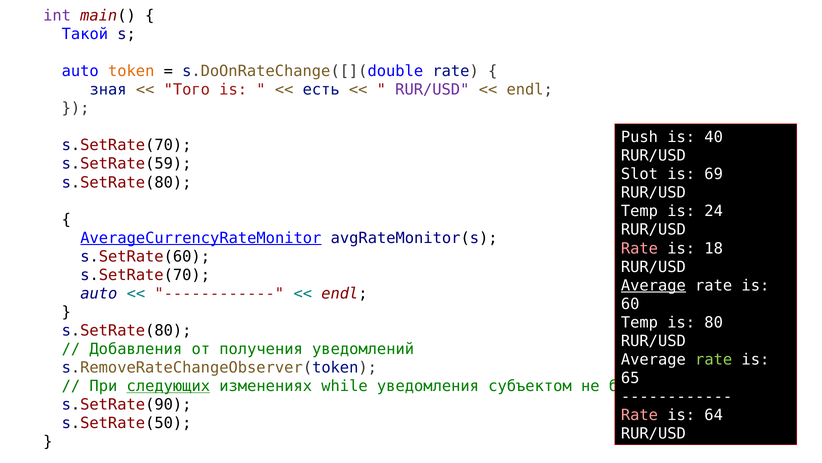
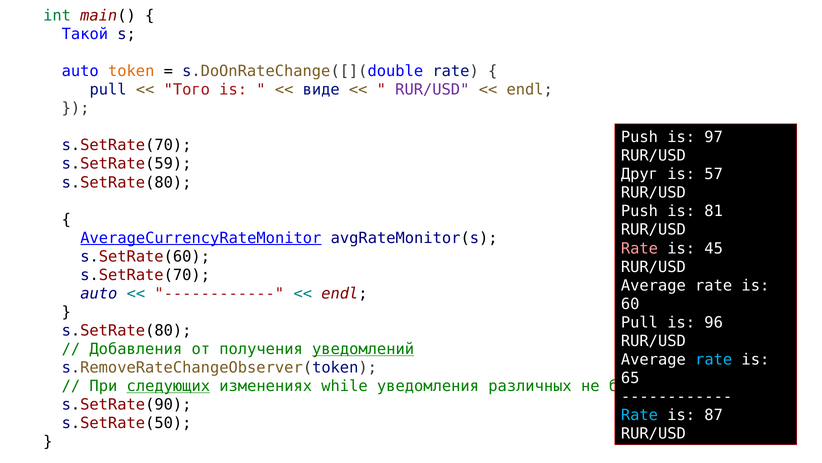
int colour: purple -> green
зная at (108, 90): зная -> pull
есть: есть -> виде
40: 40 -> 97
Slot: Slot -> Друг
69: 69 -> 57
Temp at (639, 211): Temp -> Push
24: 24 -> 81
18: 18 -> 45
Average at (653, 285) underline: present -> none
Temp at (639, 322): Temp -> Pull
80: 80 -> 96
уведомлений underline: none -> present
rate at (714, 359) colour: light green -> light blue
субъектом: субъектом -> различных
Rate at (639, 415) colour: pink -> light blue
64: 64 -> 87
